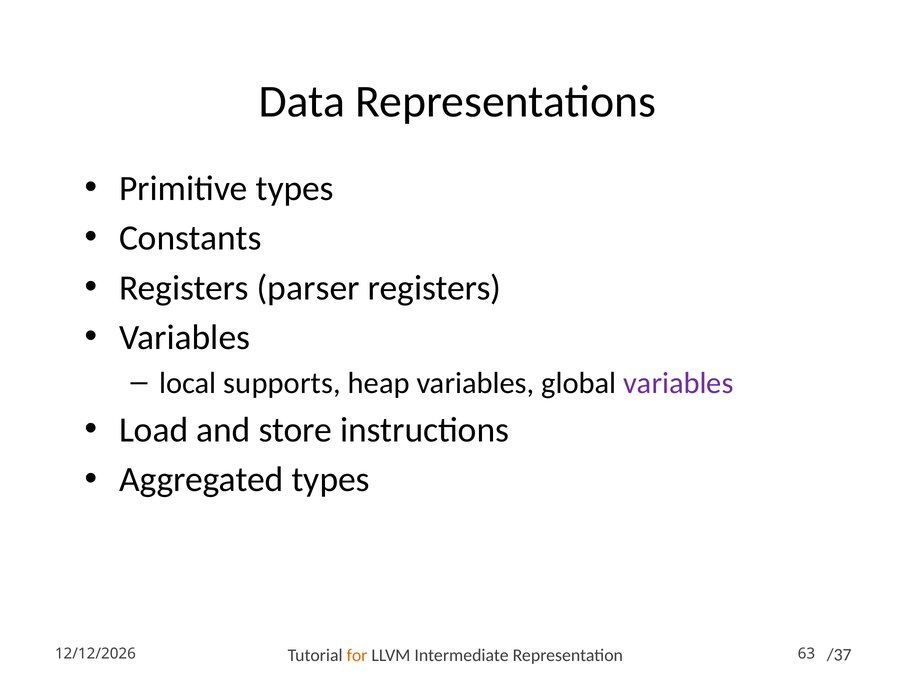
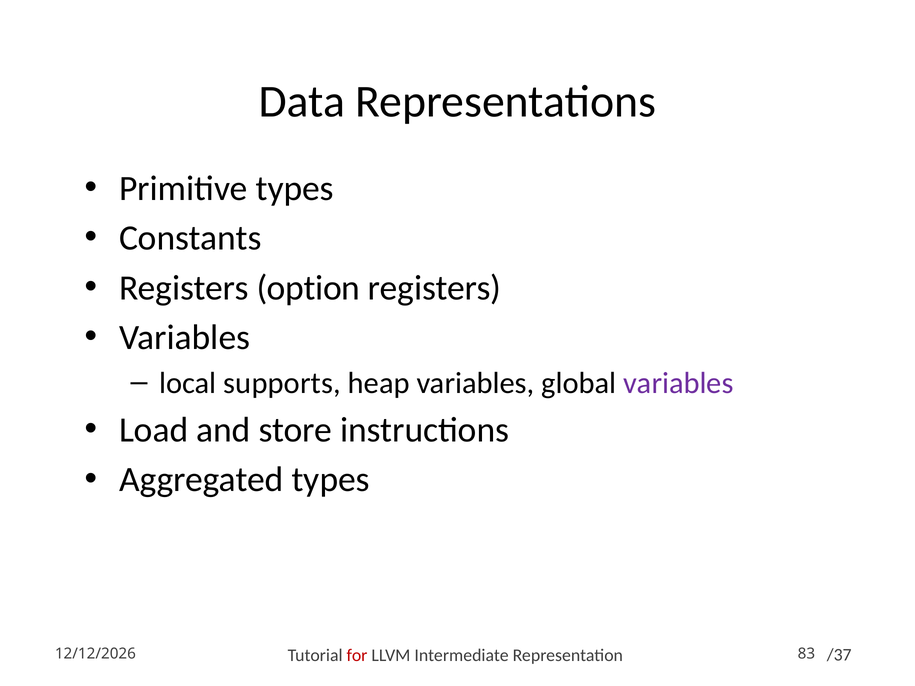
parser: parser -> option
for colour: orange -> red
63: 63 -> 83
